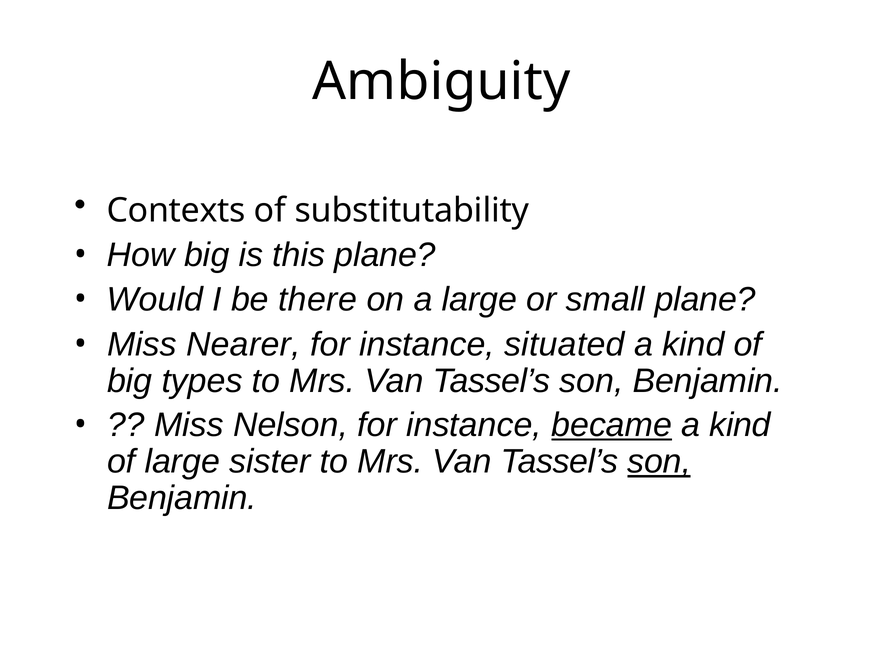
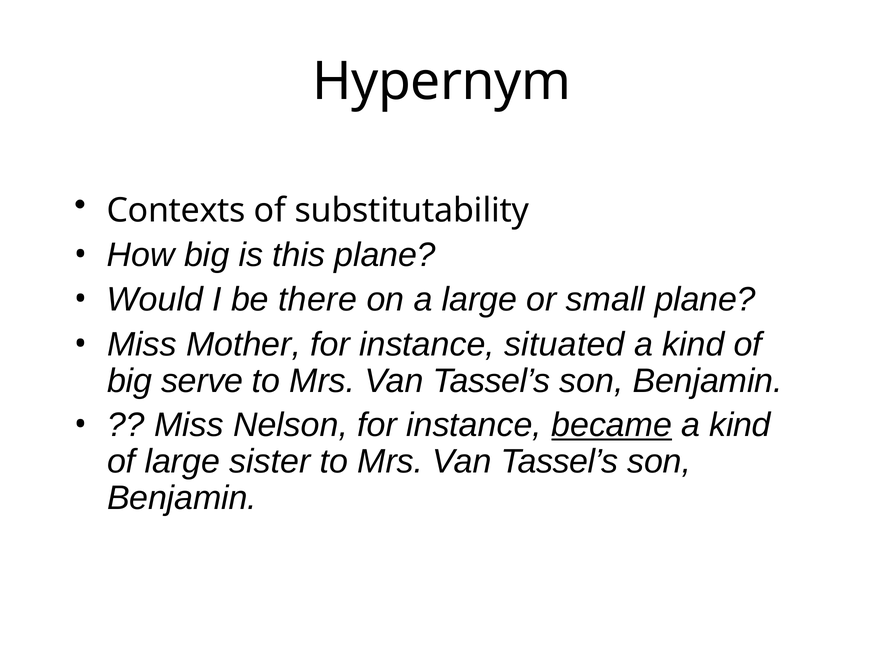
Ambiguity: Ambiguity -> Hypernym
Nearer: Nearer -> Mother
types: types -> serve
son at (659, 462) underline: present -> none
